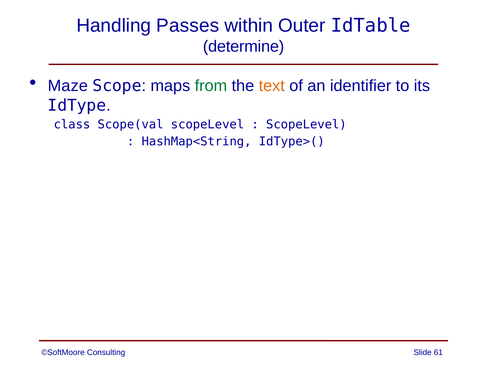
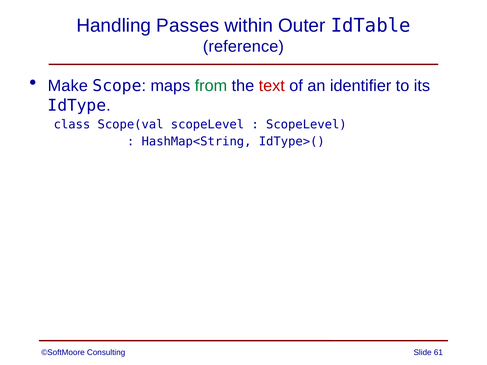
determine: determine -> reference
Maze: Maze -> Make
text colour: orange -> red
